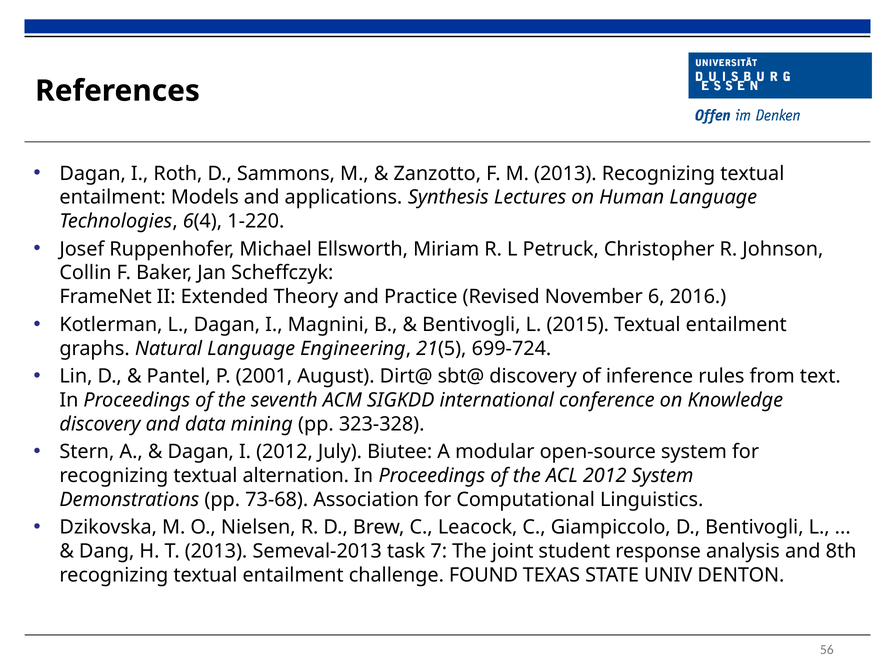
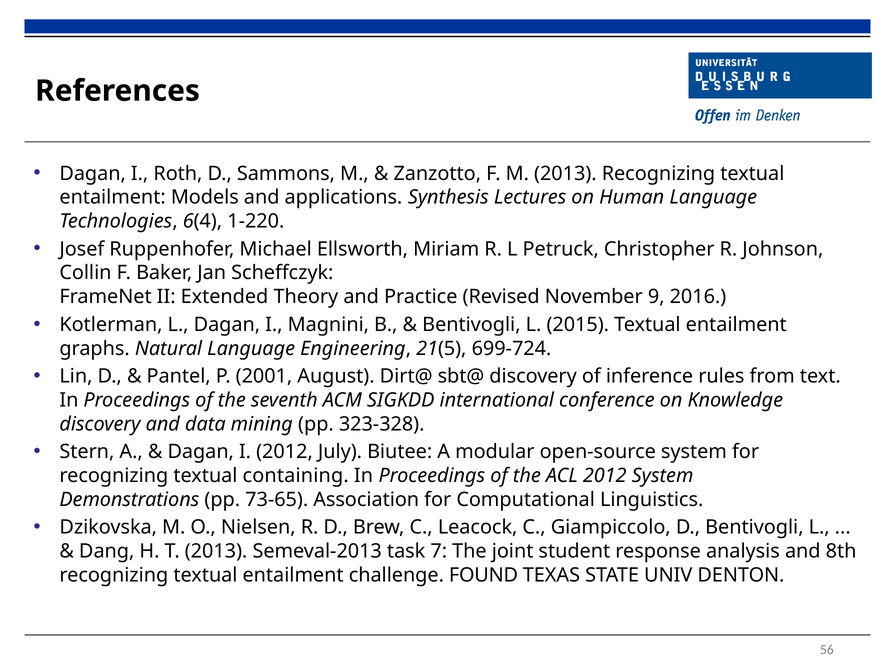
6: 6 -> 9
alternation: alternation -> containing
73-68: 73-68 -> 73-65
